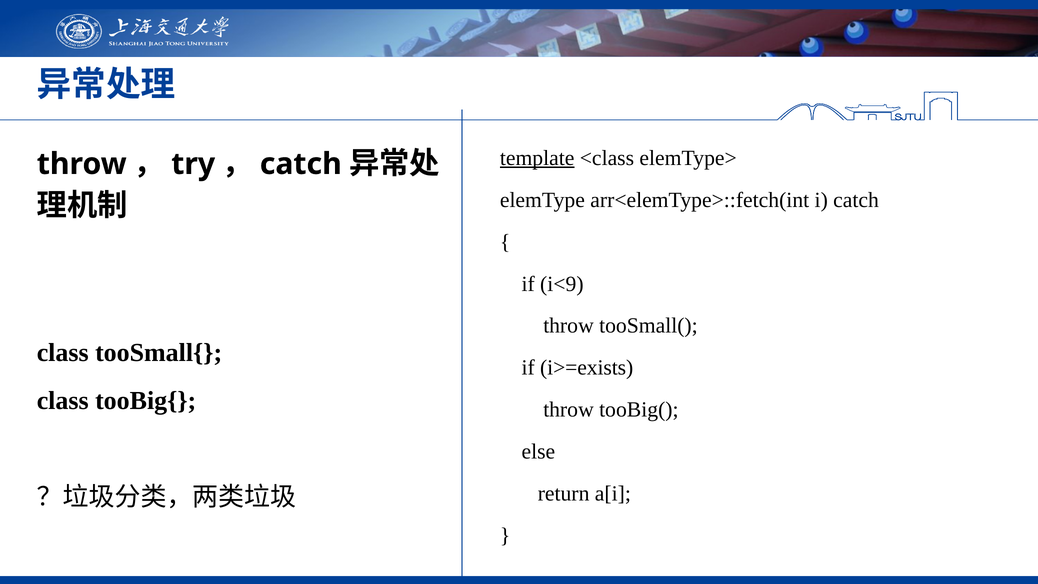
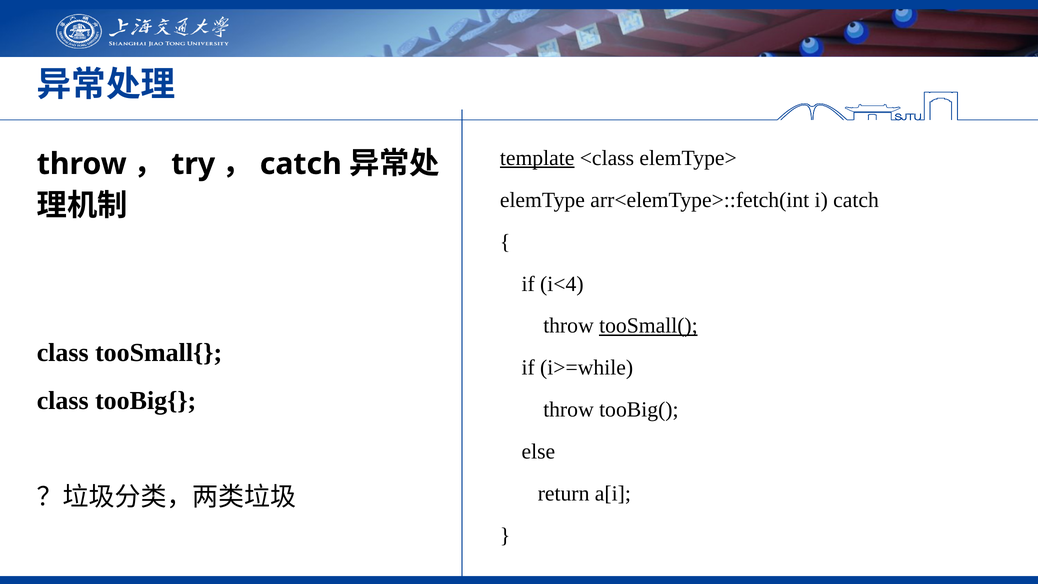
i<9: i<9 -> i<4
tooSmall( underline: none -> present
i>=exists: i>=exists -> i>=while
